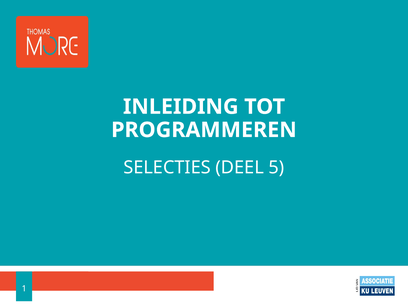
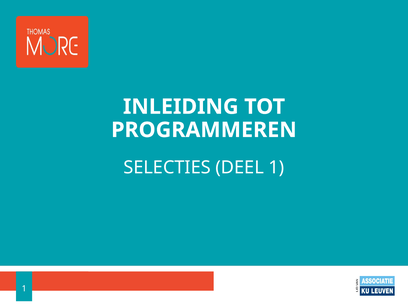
DEEL 5: 5 -> 1
